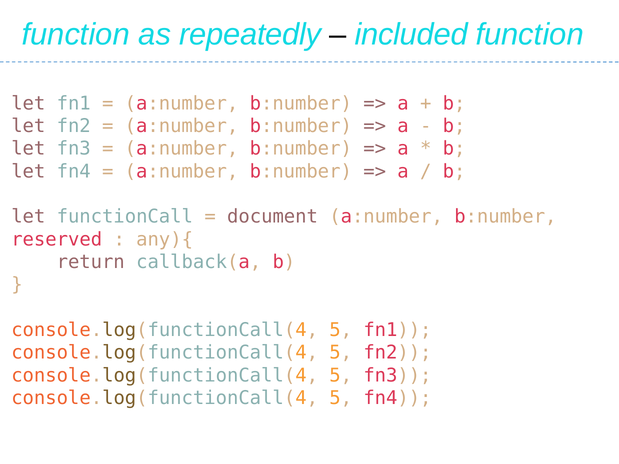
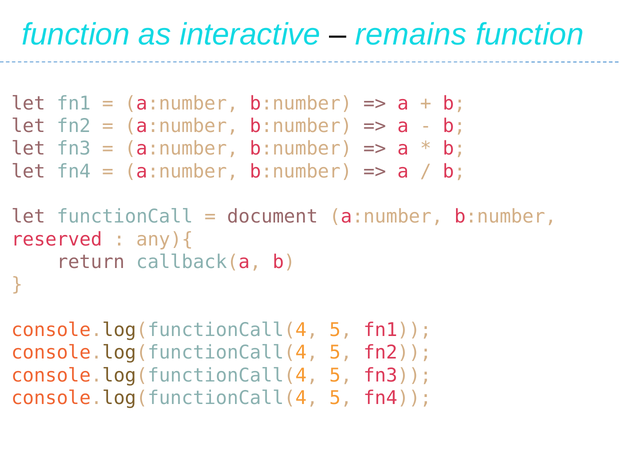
repeatedly: repeatedly -> interactive
included: included -> remains
